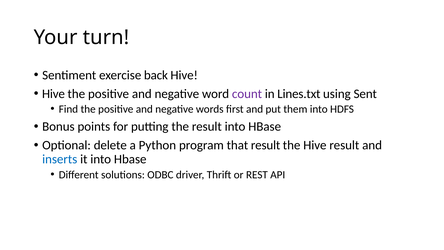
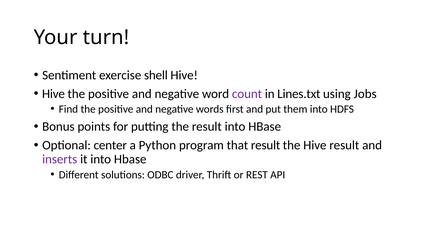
back: back -> shell
Sent: Sent -> Jobs
delete: delete -> center
inserts colour: blue -> purple
